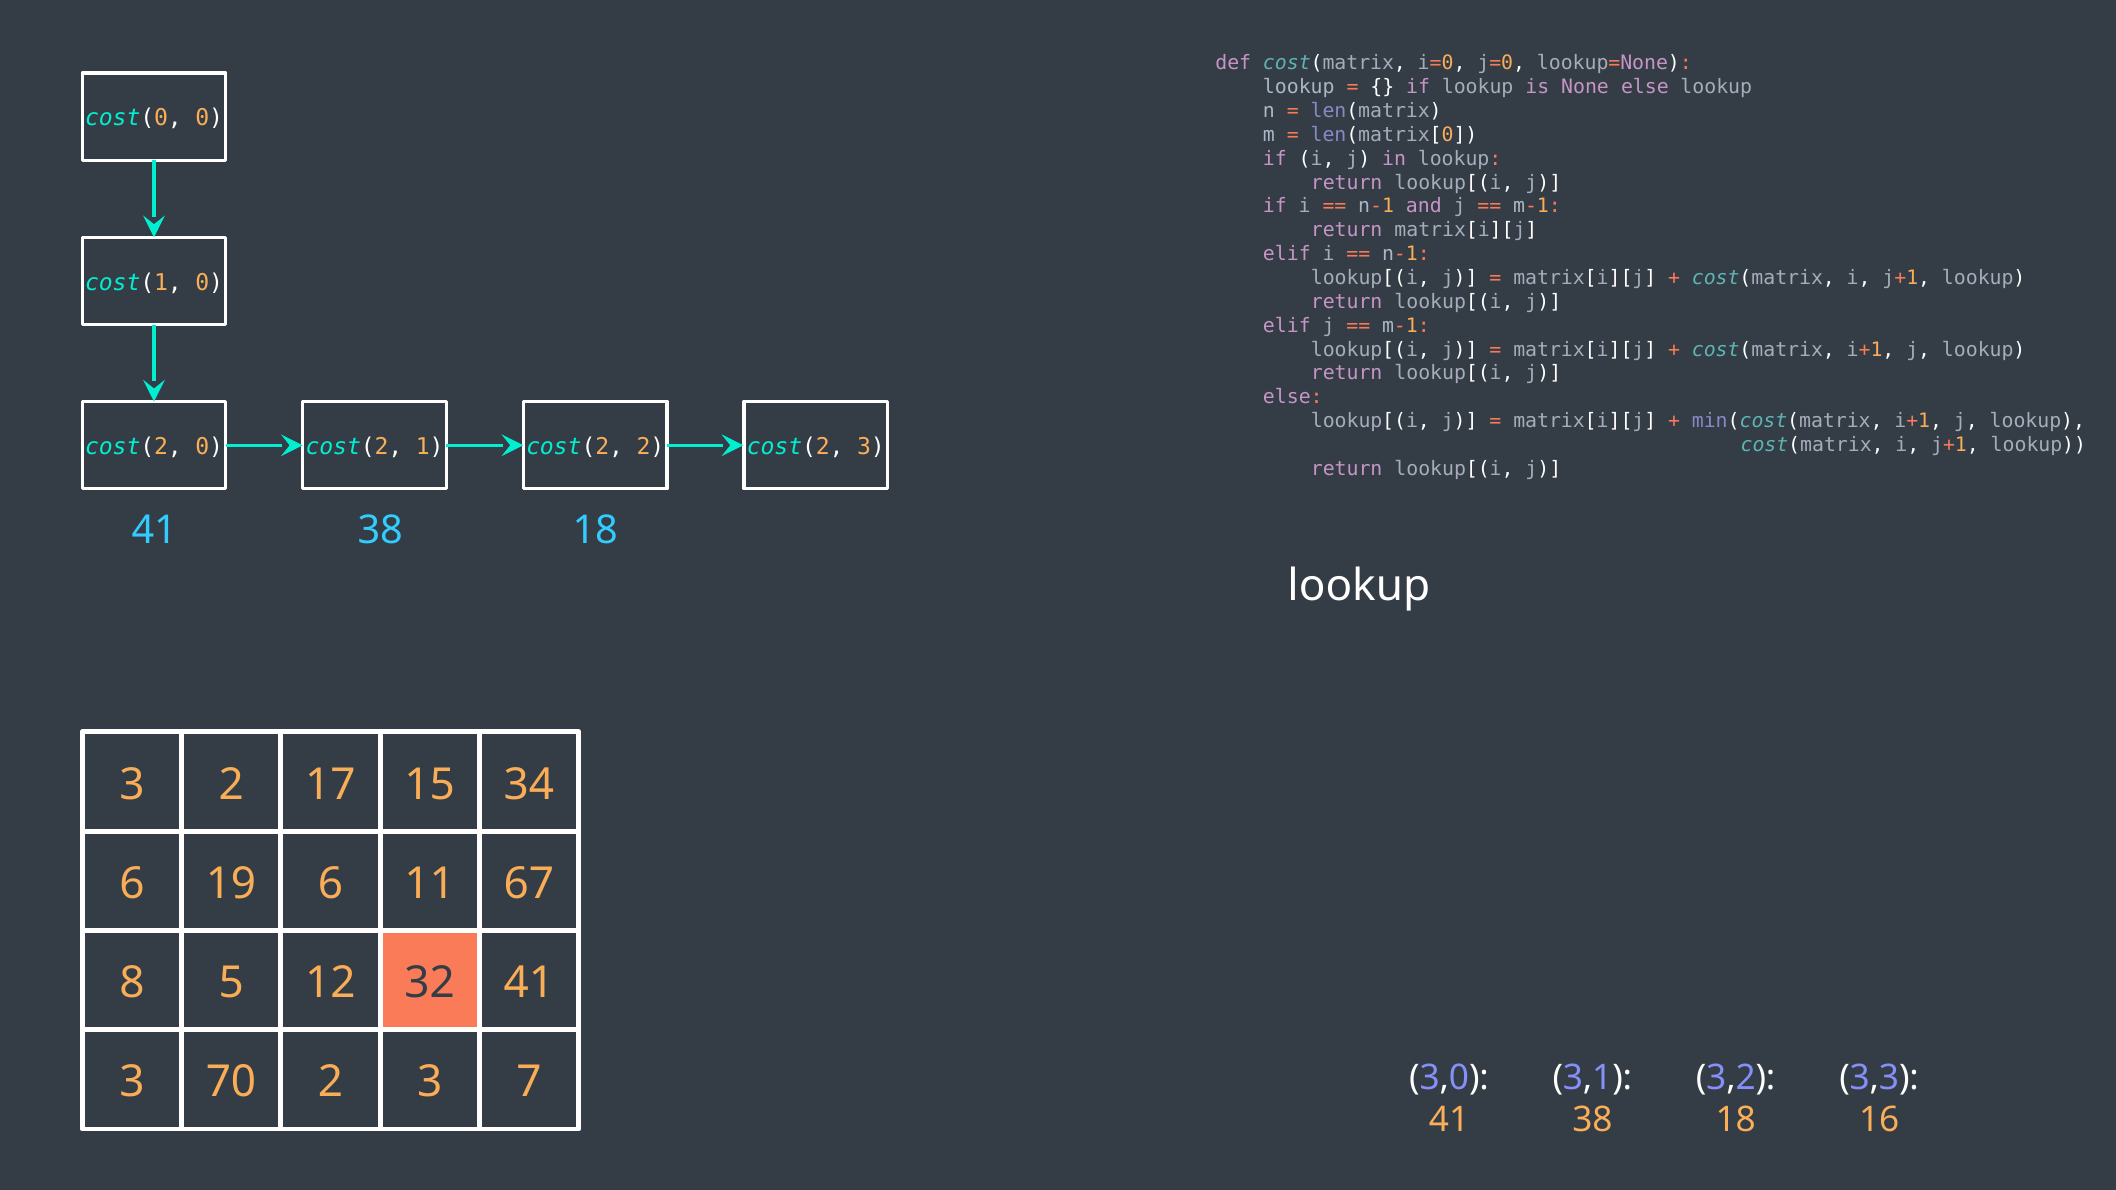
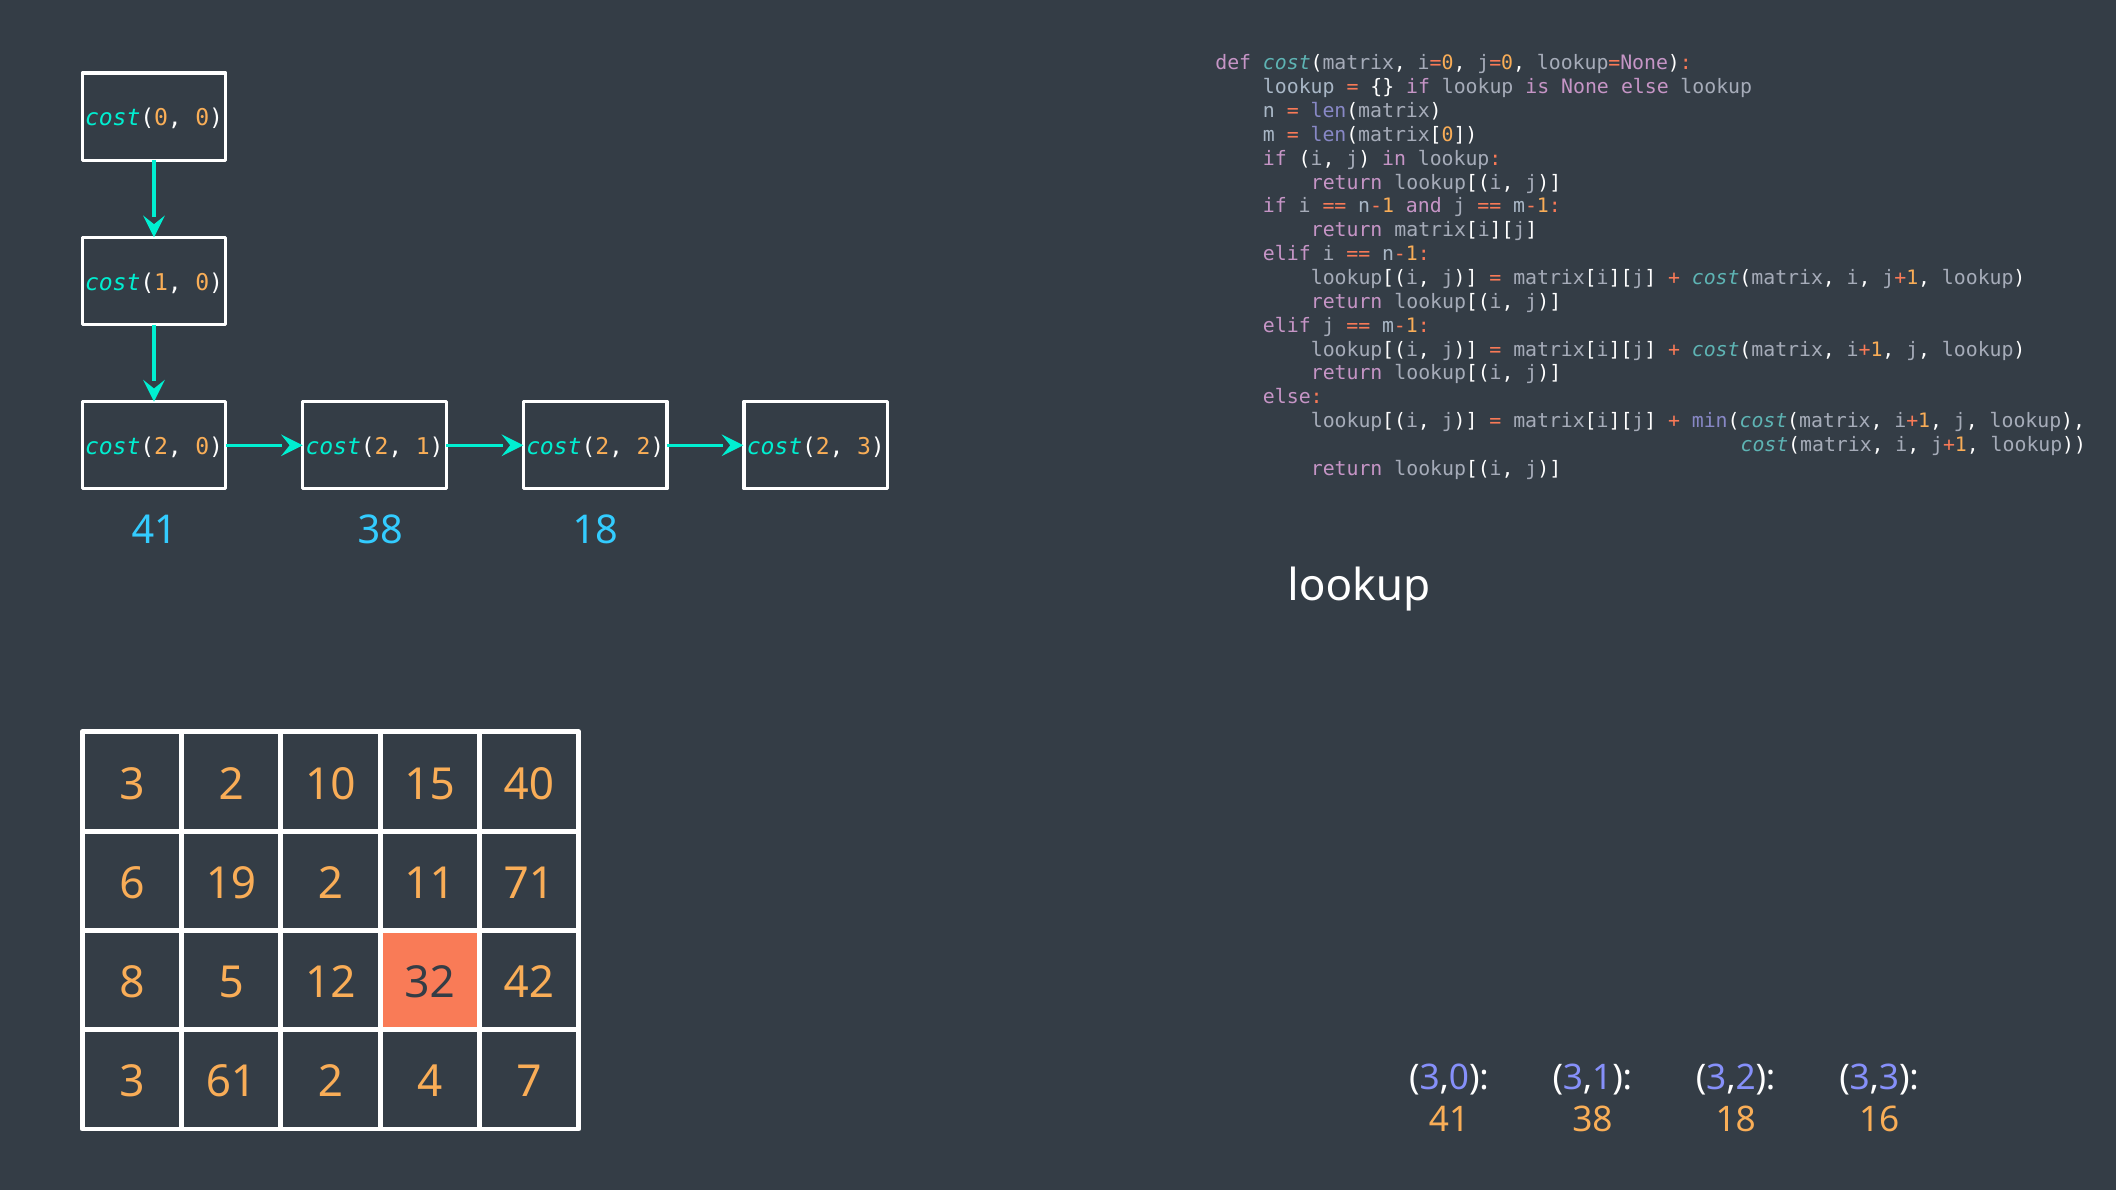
17: 17 -> 10
34: 34 -> 40
19 6: 6 -> 2
67: 67 -> 71
32 41: 41 -> 42
70: 70 -> 61
3 at (430, 1083): 3 -> 4
